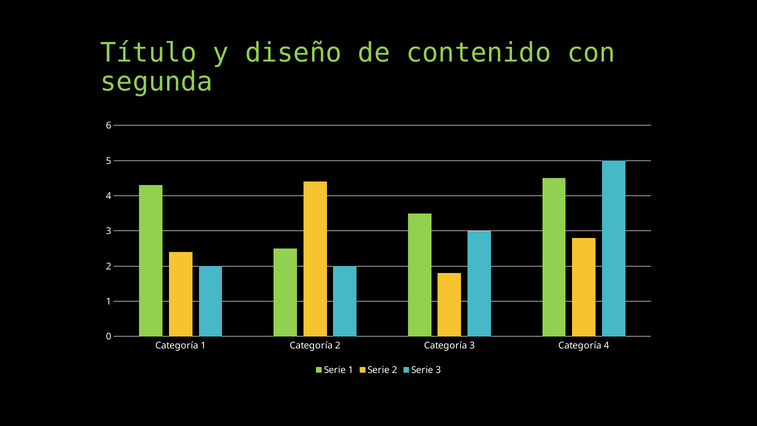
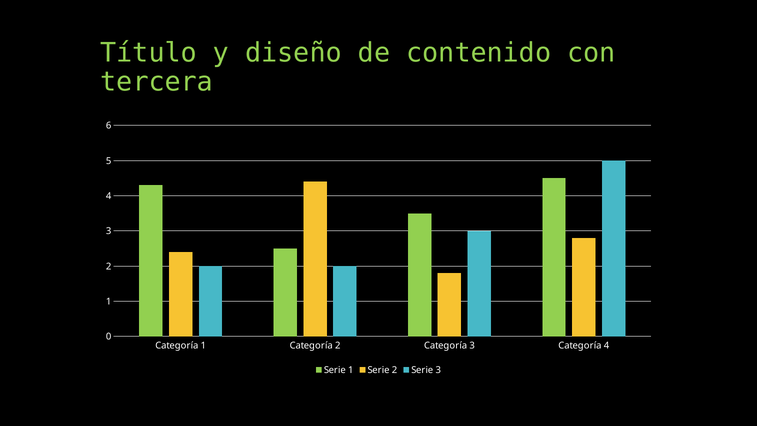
segunda: segunda -> tercera
